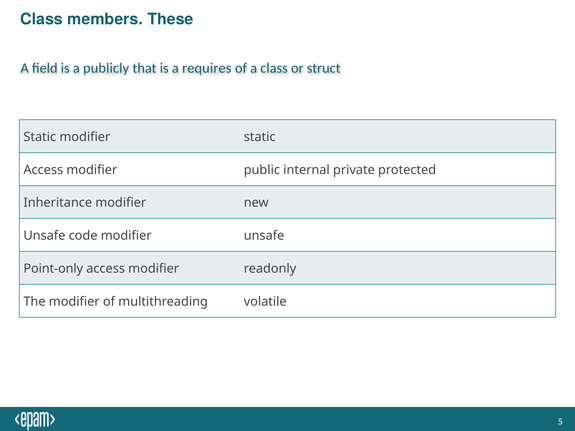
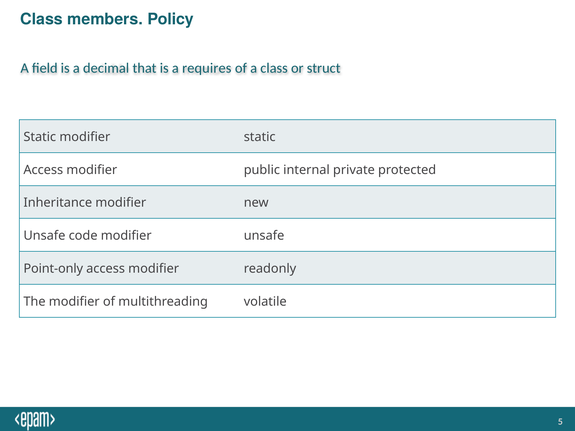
These: These -> Policy
publicly: publicly -> decimal
